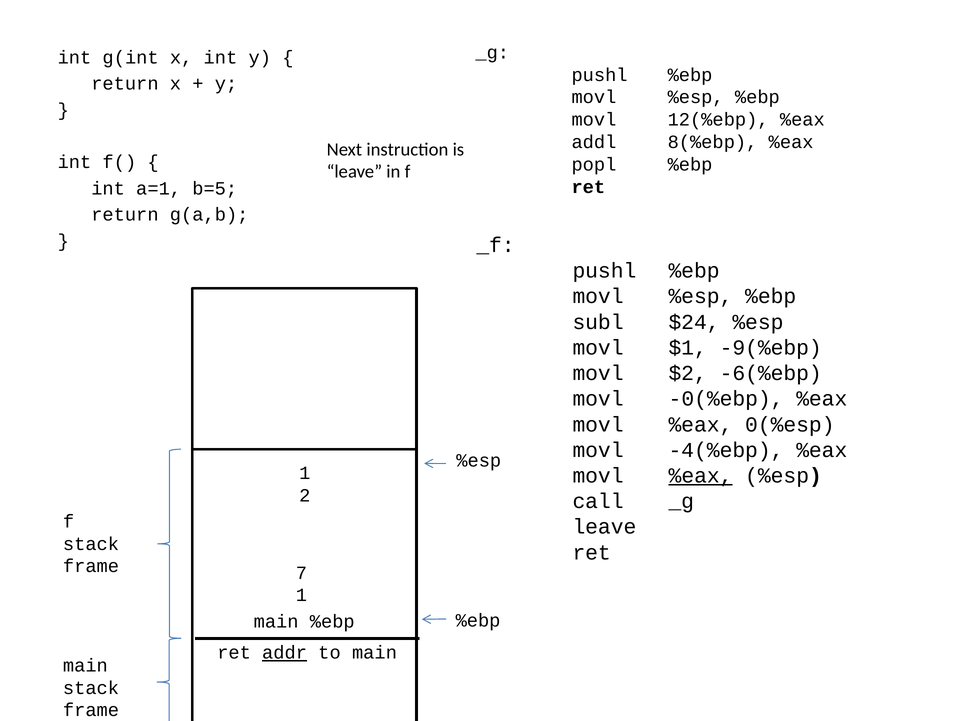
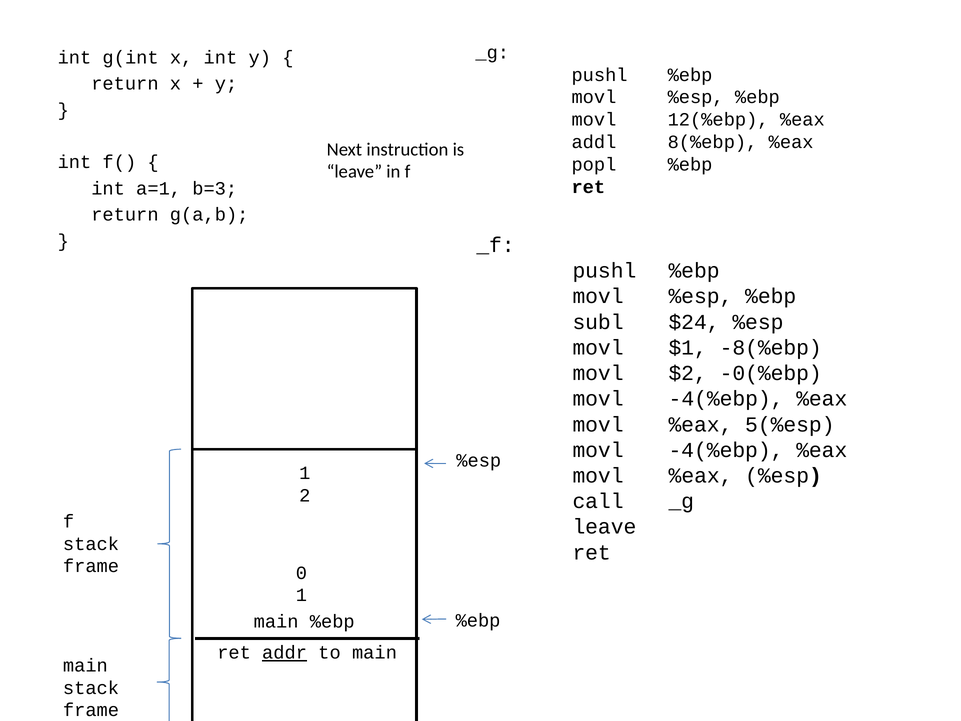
b=5: b=5 -> b=3
-9(%ebp: -9(%ebp -> -8(%ebp
-6(%ebp: -6(%ebp -> -0(%ebp
-0(%ebp at (726, 399): -0(%ebp -> -4(%ebp
0(%esp: 0(%esp -> 5(%esp
%eax at (701, 476) underline: present -> none
7: 7 -> 0
